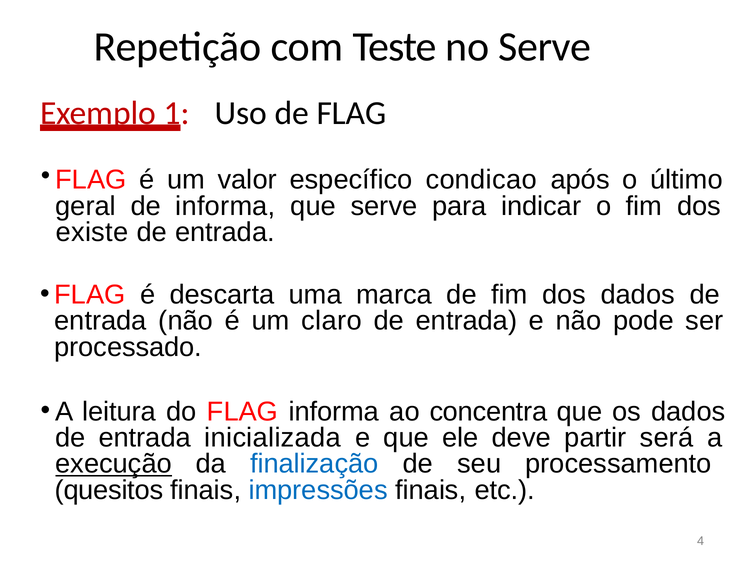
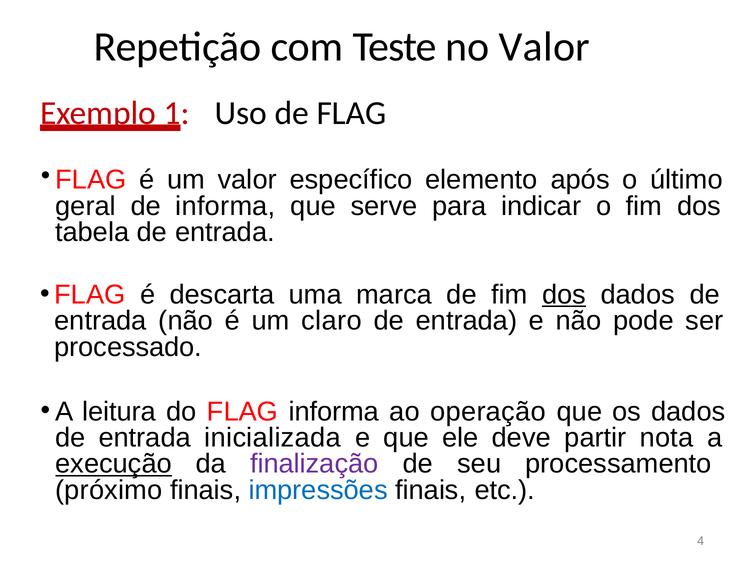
no Serve: Serve -> Valor
condicao: condicao -> elemento
existe: existe -> tabela
dos at (564, 295) underline: none -> present
concentra: concentra -> operação
será: será -> nota
finalização colour: blue -> purple
quesitos: quesitos -> próximo
